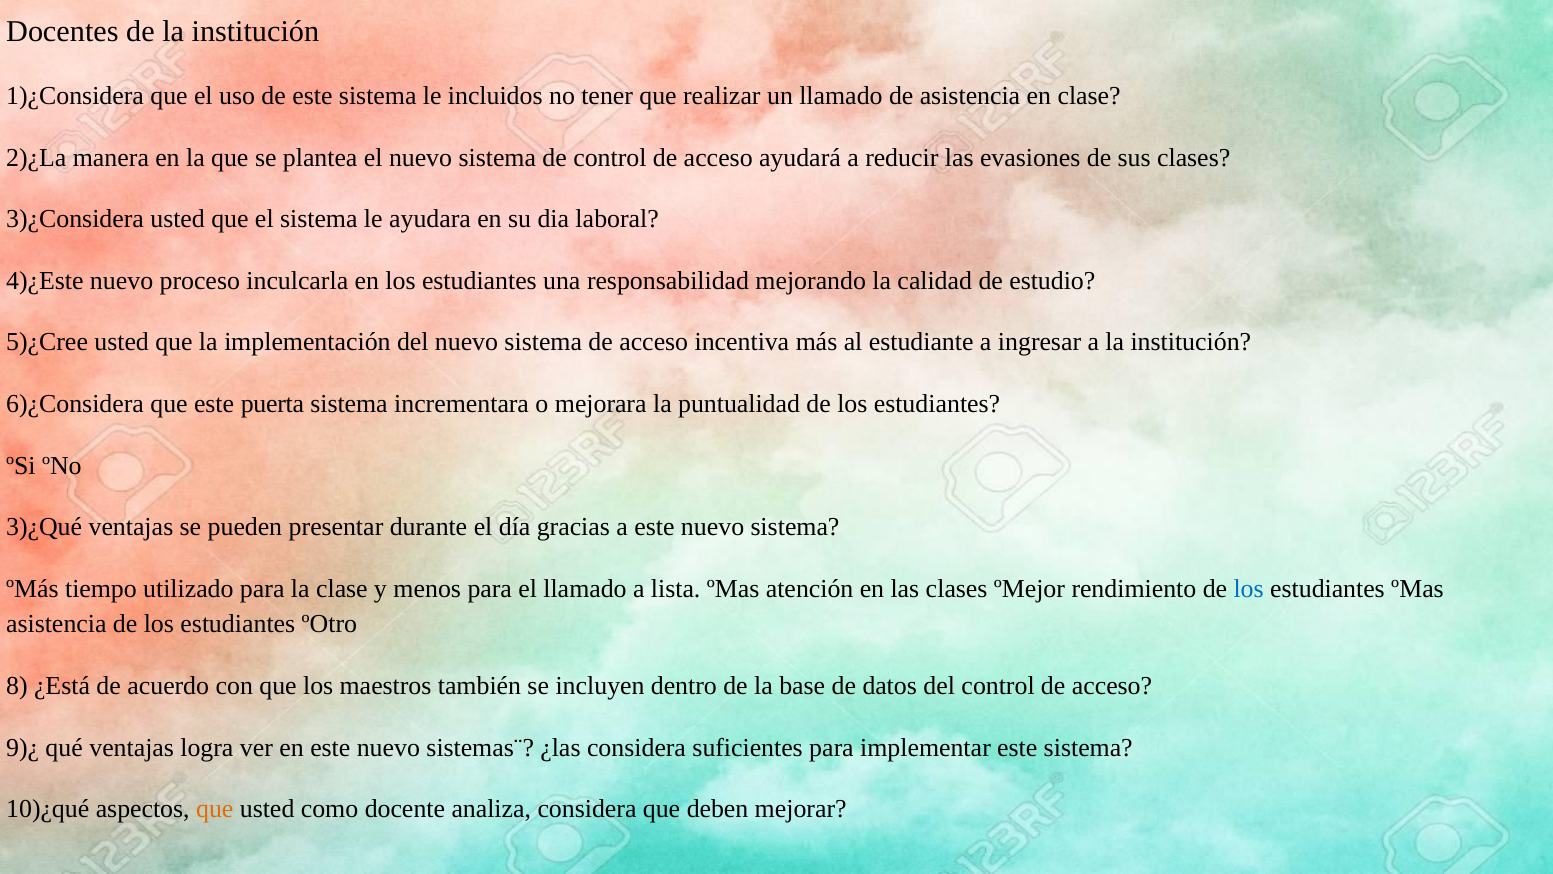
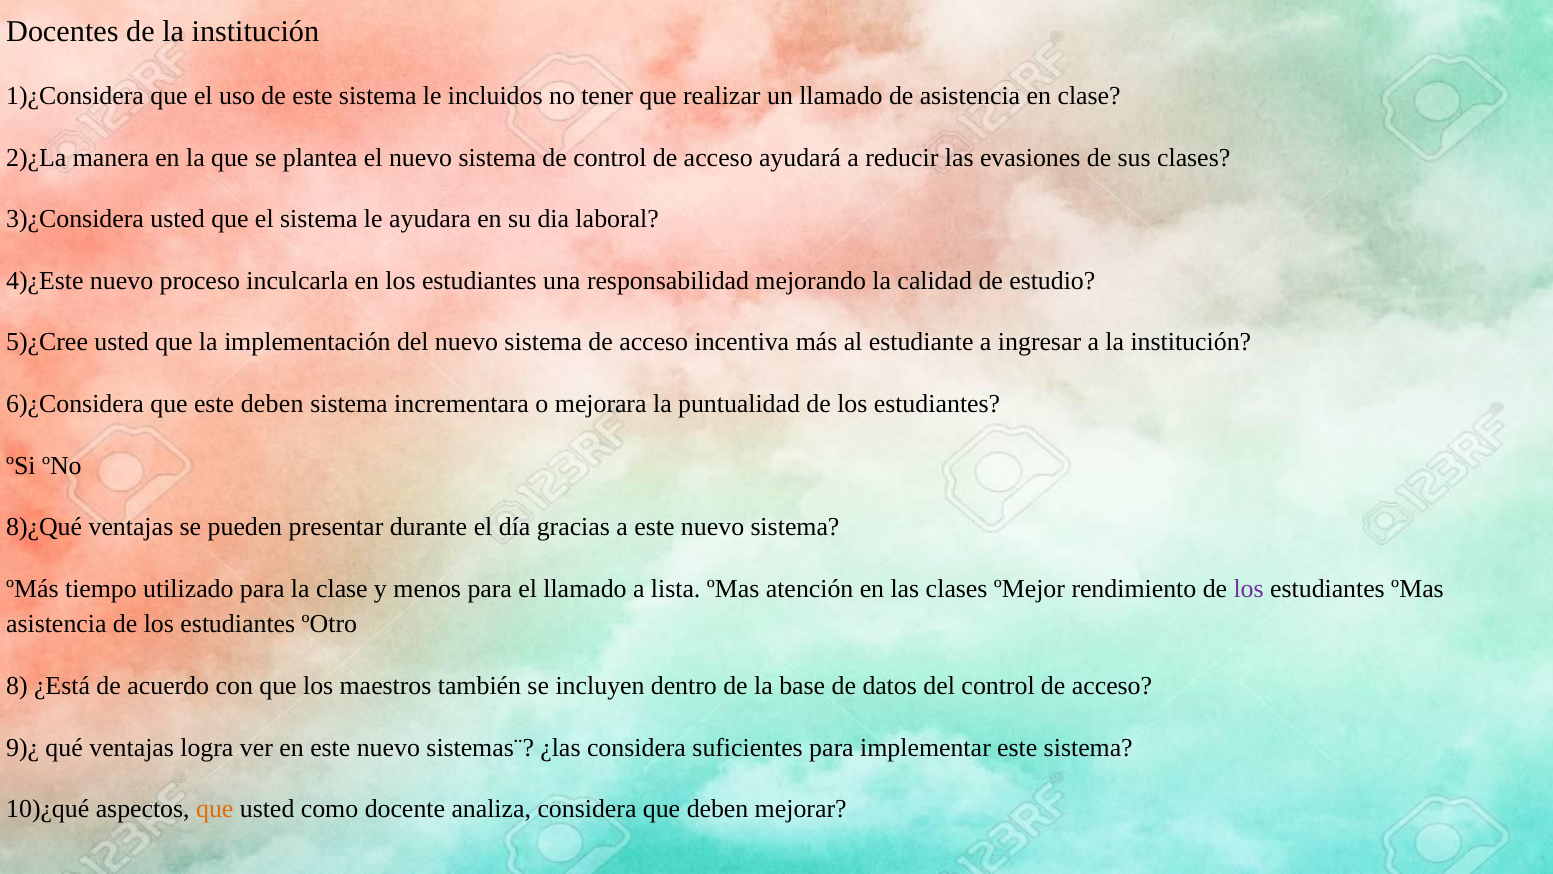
este puerta: puerta -> deben
3)¿Qué: 3)¿Qué -> 8)¿Qué
los at (1249, 588) colour: blue -> purple
